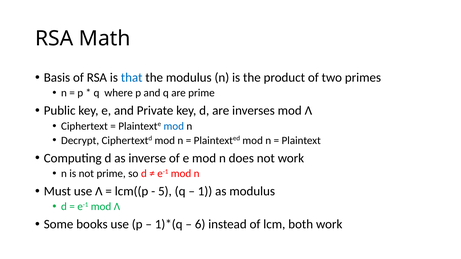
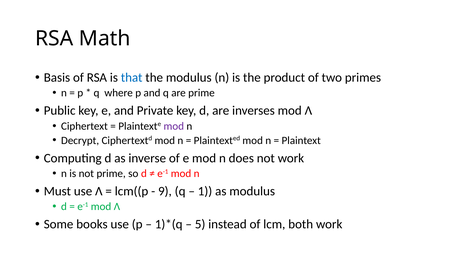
mod at (174, 126) colour: blue -> purple
5: 5 -> 9
6: 6 -> 5
